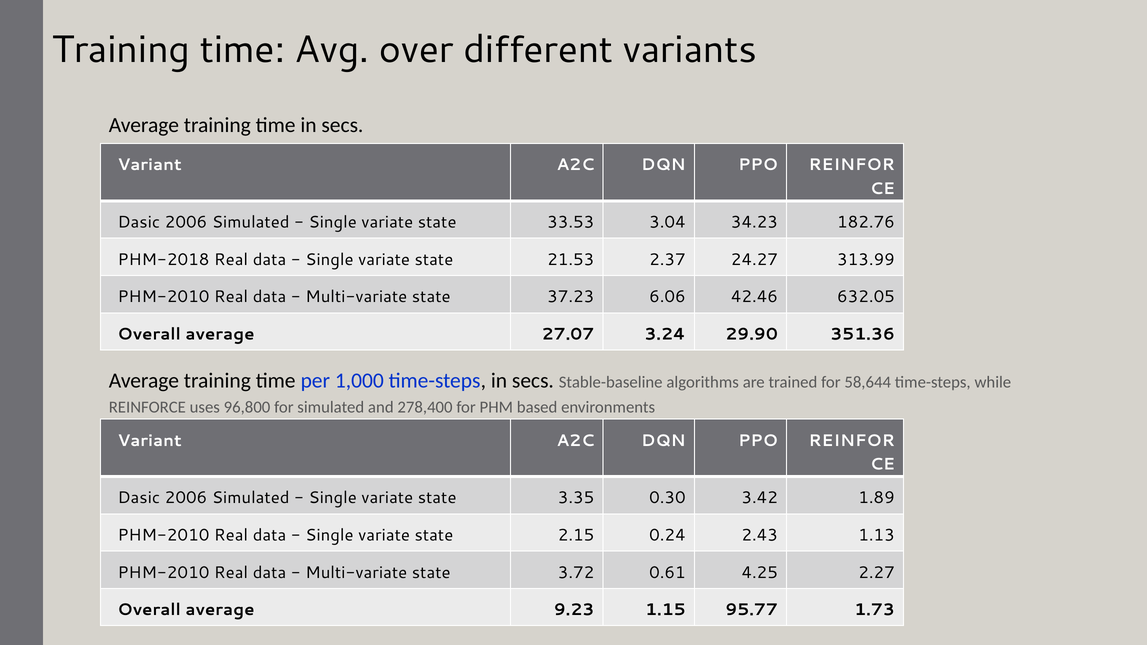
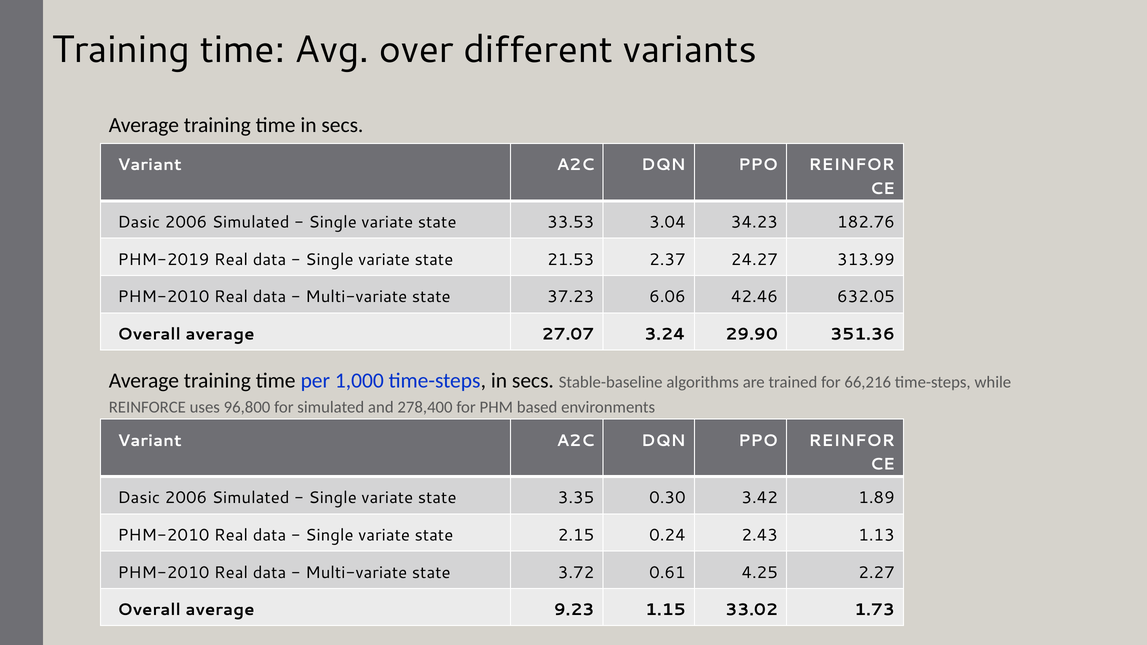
PHM-2018: PHM-2018 -> PHM-2019
58,644: 58,644 -> 66,216
95.77: 95.77 -> 33.02
